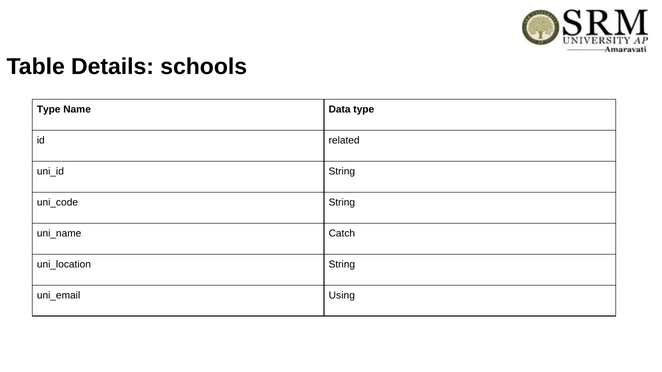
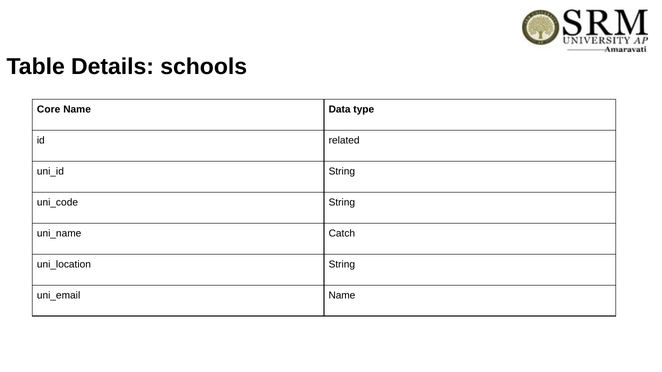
Type at (49, 110): Type -> Core
Using at (342, 296): Using -> Name
